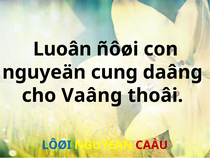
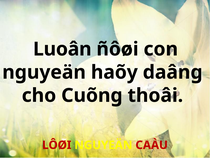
cung: cung -> haõy
Vaâng: Vaâng -> Cuõng
LÔØI colour: blue -> red
